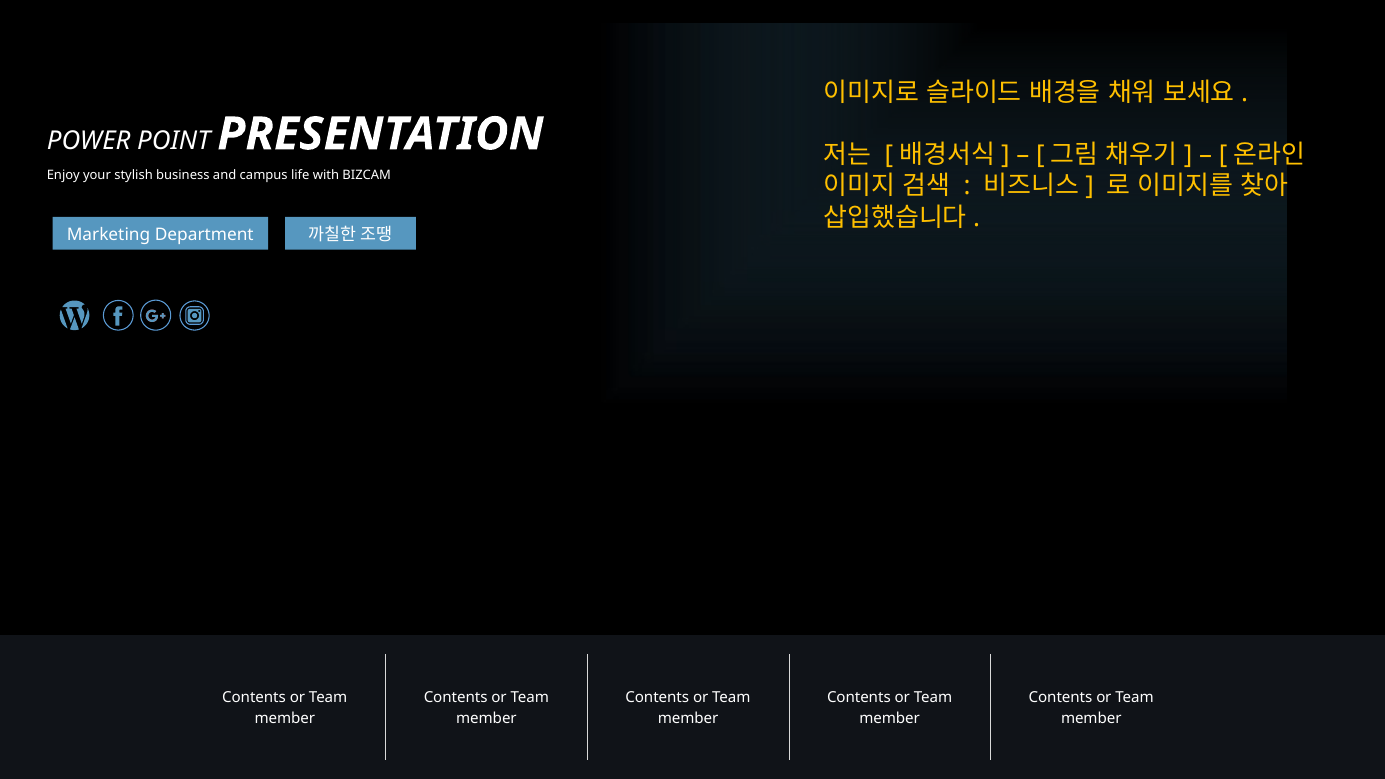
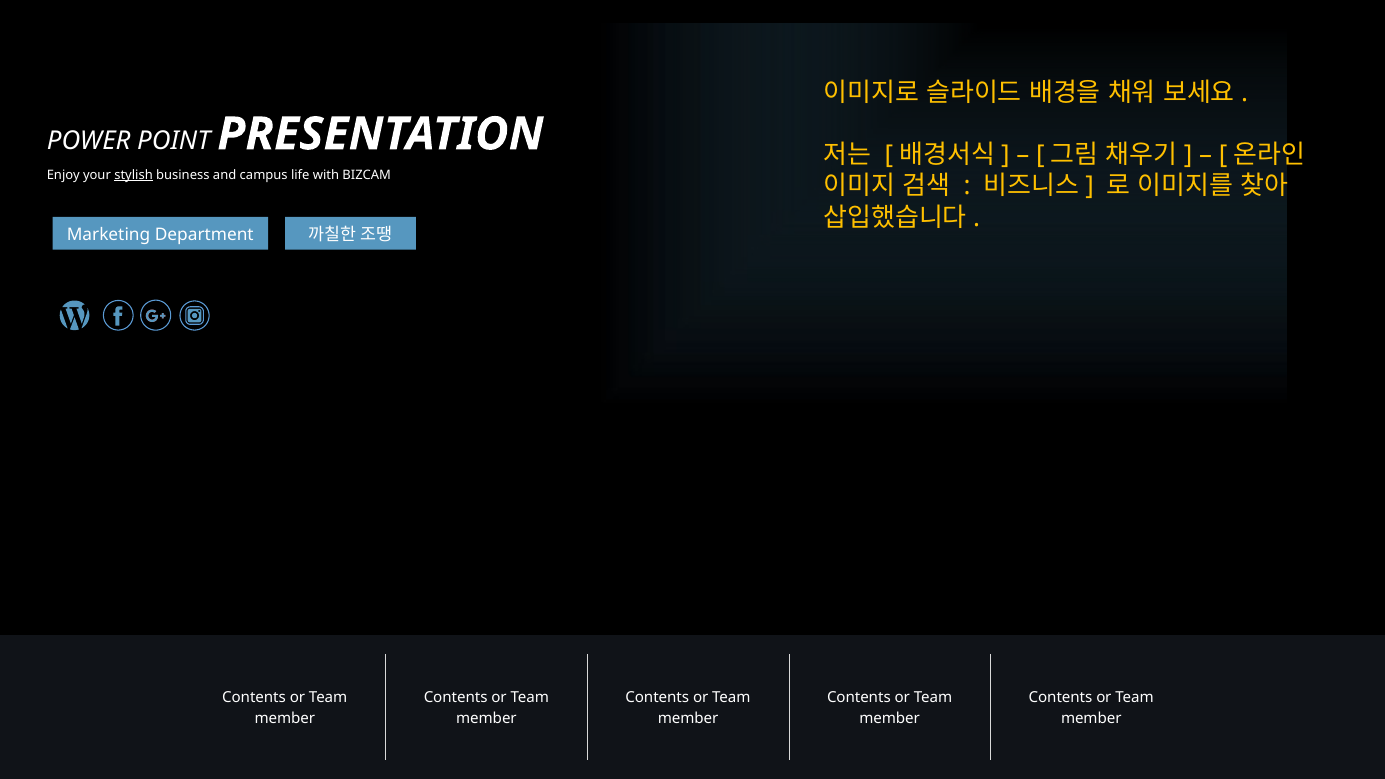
stylish underline: none -> present
